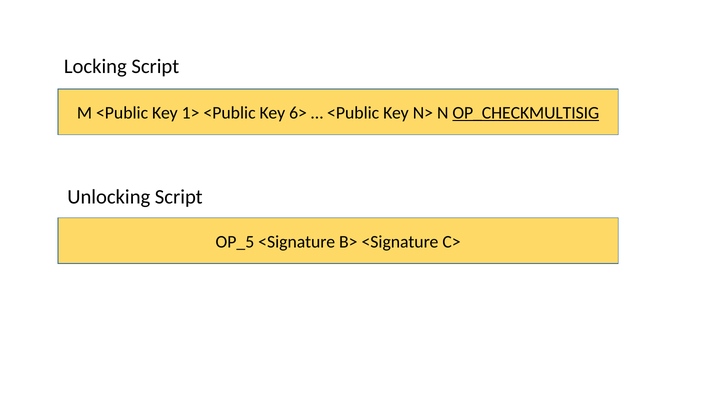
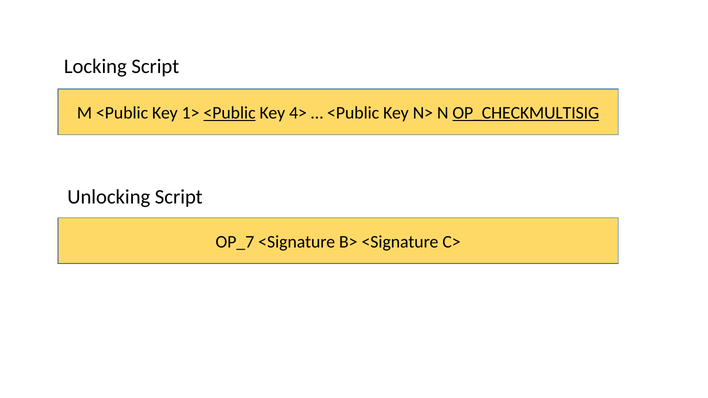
<Public at (230, 113) underline: none -> present
6>: 6> -> 4>
OP_5: OP_5 -> OP_7
